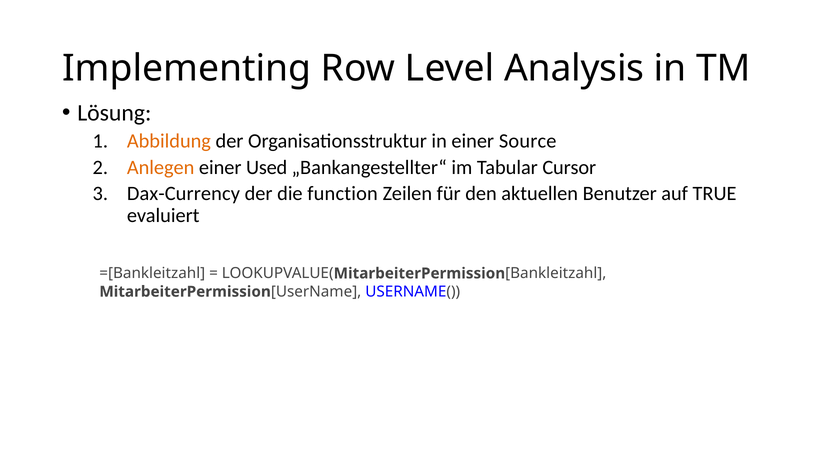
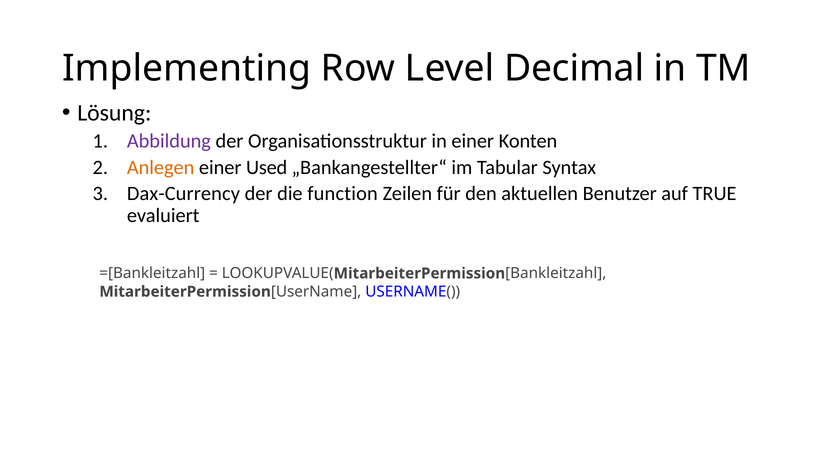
Analysis: Analysis -> Decimal
Abbildung colour: orange -> purple
Source: Source -> Konten
Cursor: Cursor -> Syntax
